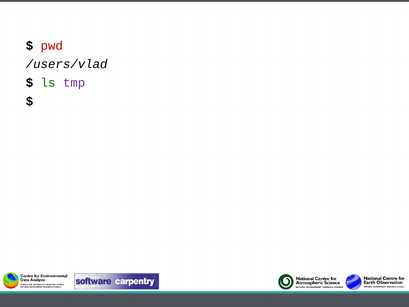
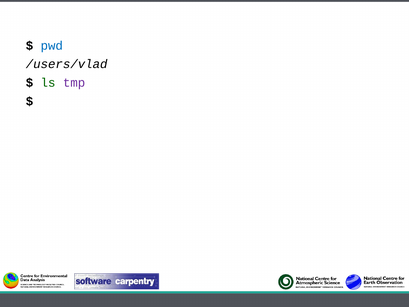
pwd colour: red -> blue
